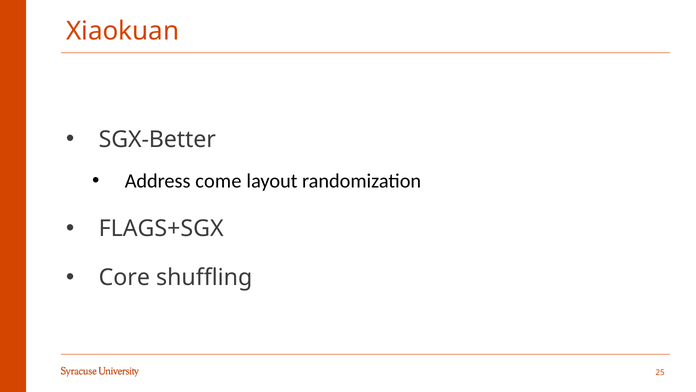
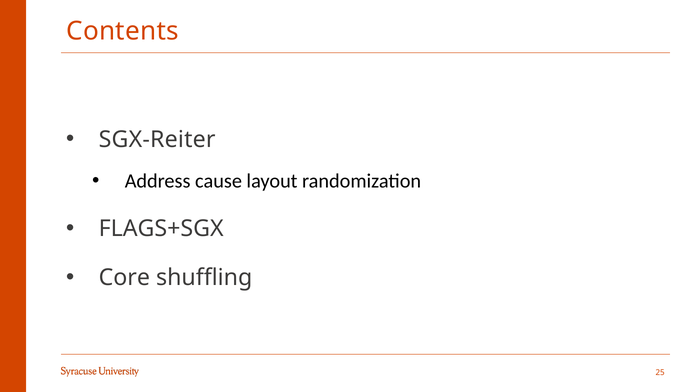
Xiaokuan: Xiaokuan -> Contents
SGX-Better: SGX-Better -> SGX-Reiter
come: come -> cause
